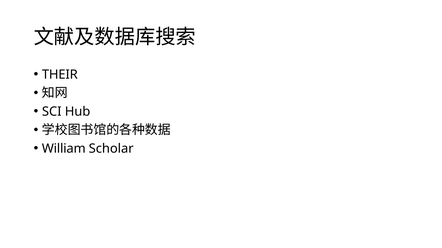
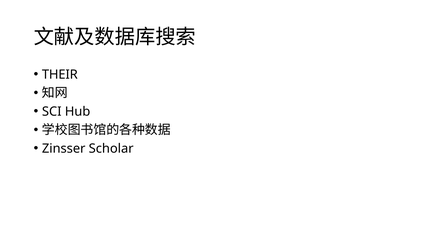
William: William -> Zinsser
